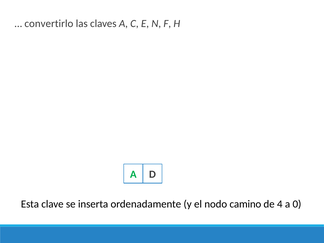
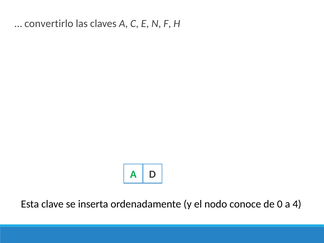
camino: camino -> conoce
4: 4 -> 0
0: 0 -> 4
